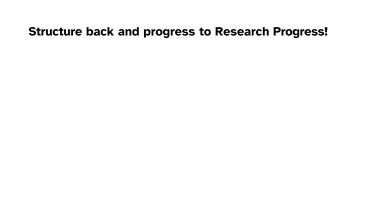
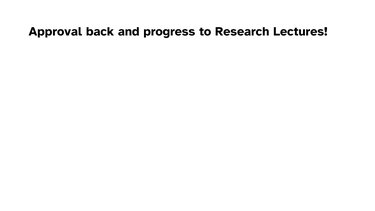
Structure: Structure -> Approval
Research Progress: Progress -> Lectures
